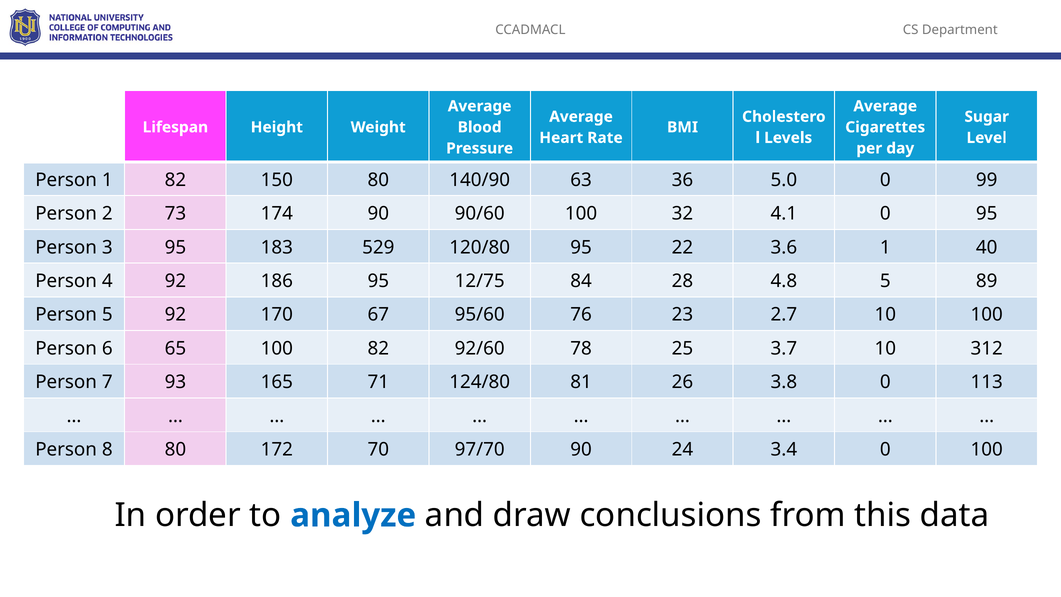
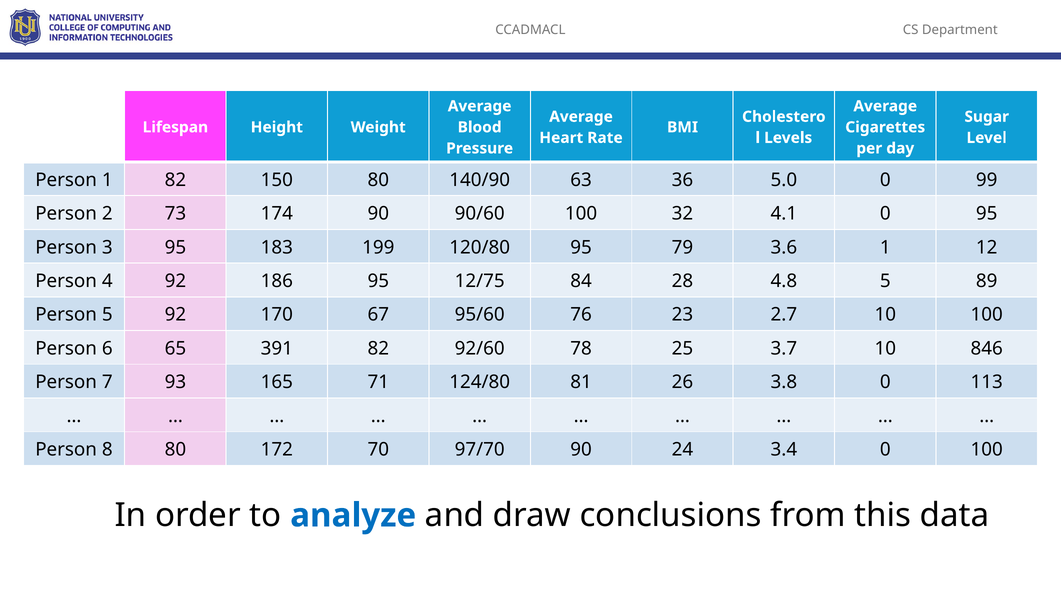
529: 529 -> 199
22: 22 -> 79
40: 40 -> 12
65 100: 100 -> 391
312: 312 -> 846
